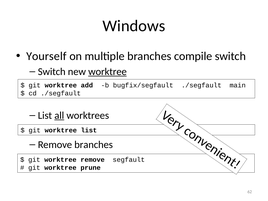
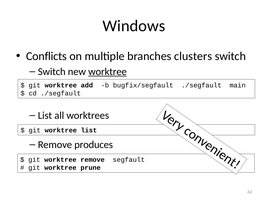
Yourself: Yourself -> Conflicts
compile: compile -> clusters
all underline: present -> none
Remove branches: branches -> produces
